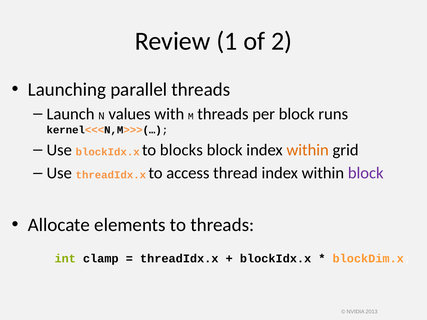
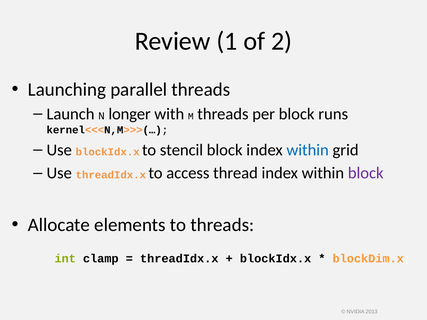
values: values -> longer
blocks: blocks -> stencil
within at (308, 150) colour: orange -> blue
